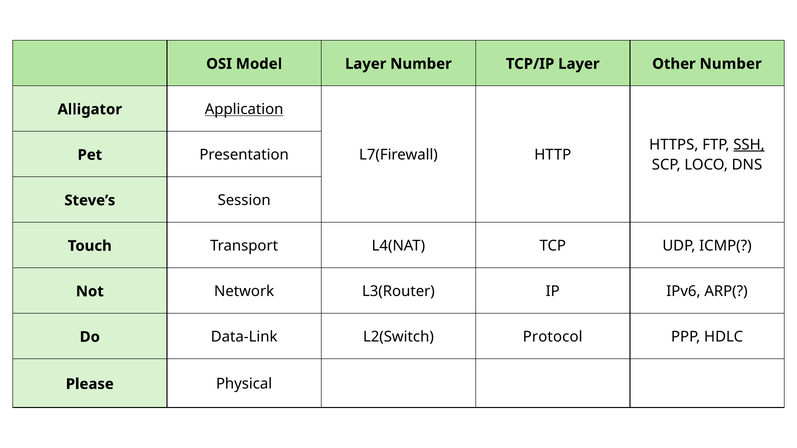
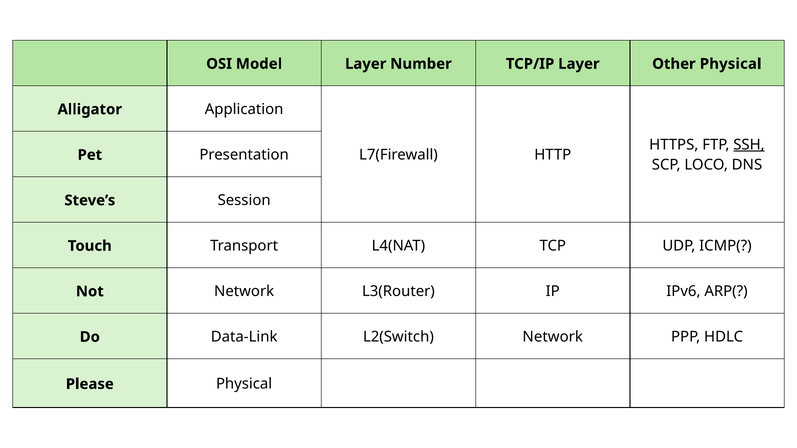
Other Number: Number -> Physical
Application underline: present -> none
L2(Switch Protocol: Protocol -> Network
